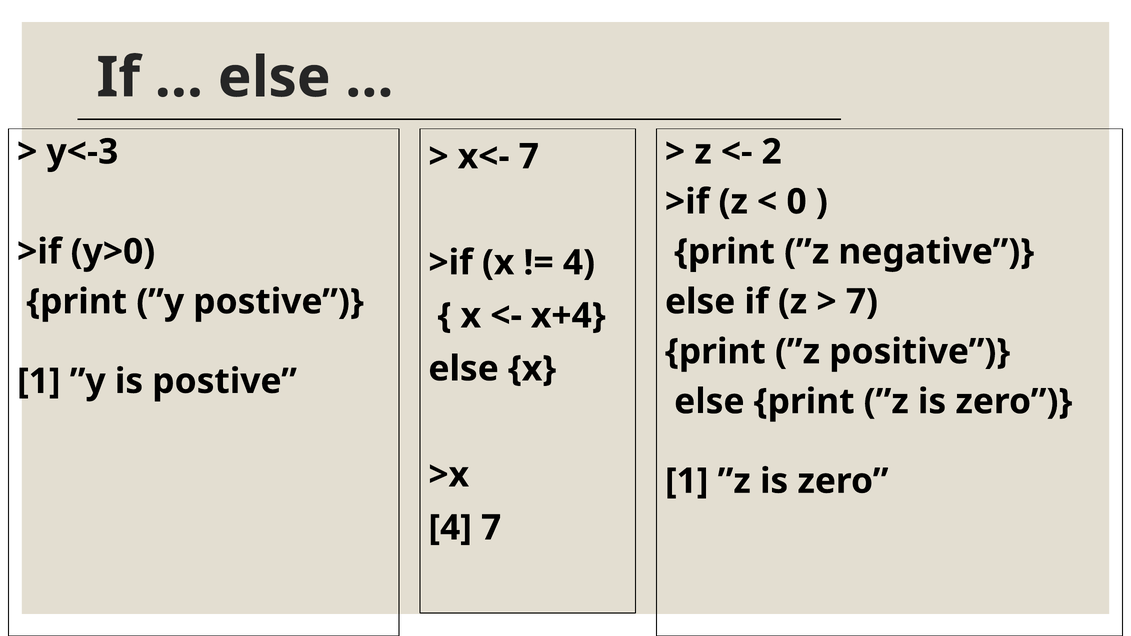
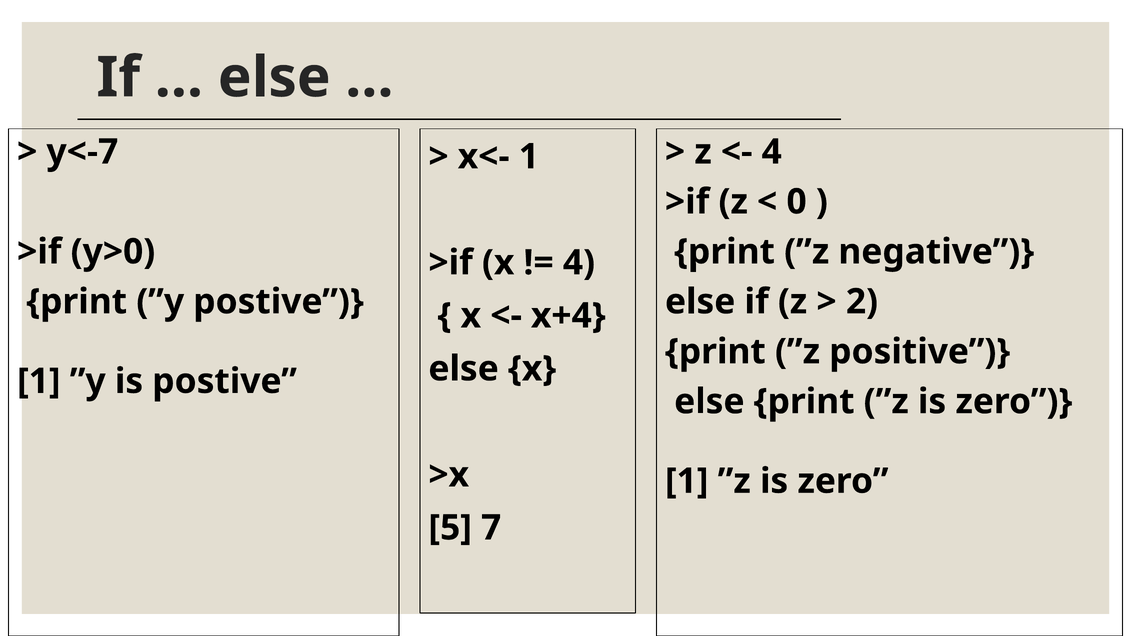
y<-3: y<-3 -> y<-7
2 at (772, 152): 2 -> 4
x<- 7: 7 -> 1
7 at (862, 302): 7 -> 2
4 at (450, 528): 4 -> 5
